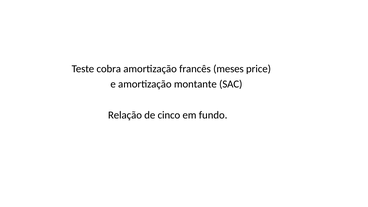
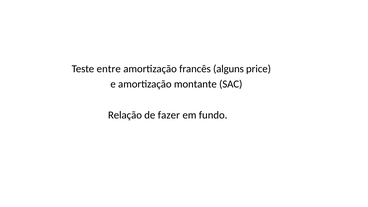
cobra: cobra -> entre
meses: meses -> alguns
cinco: cinco -> fazer
